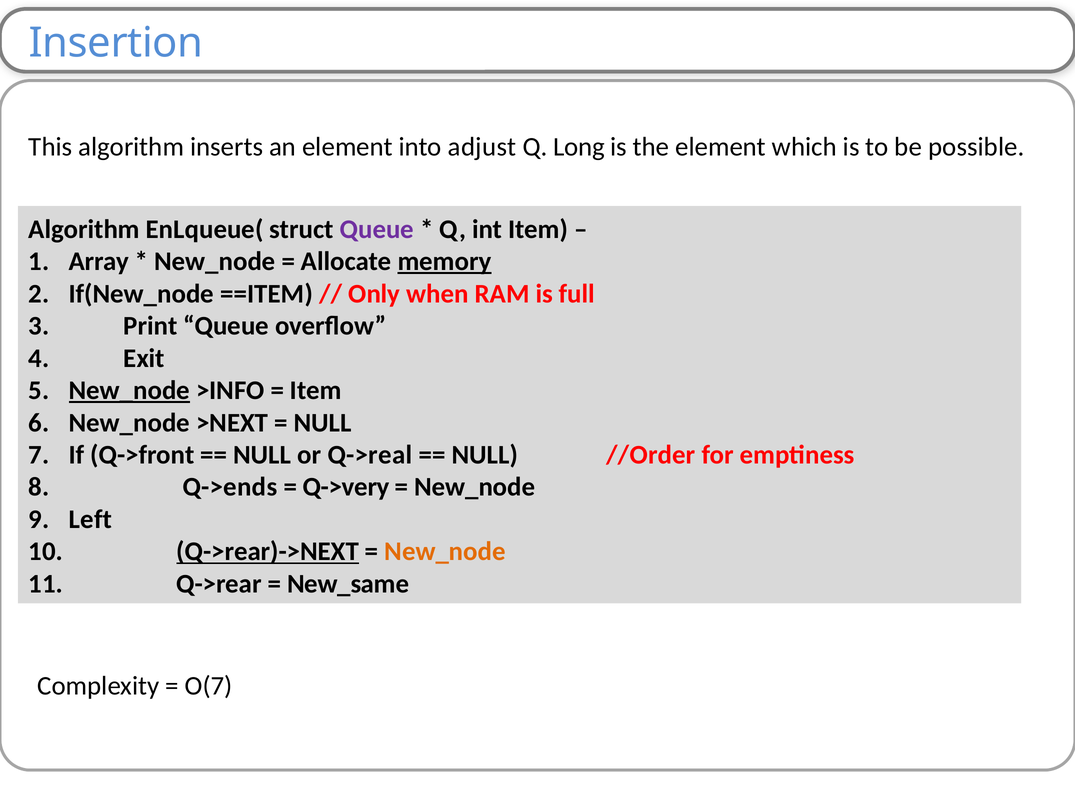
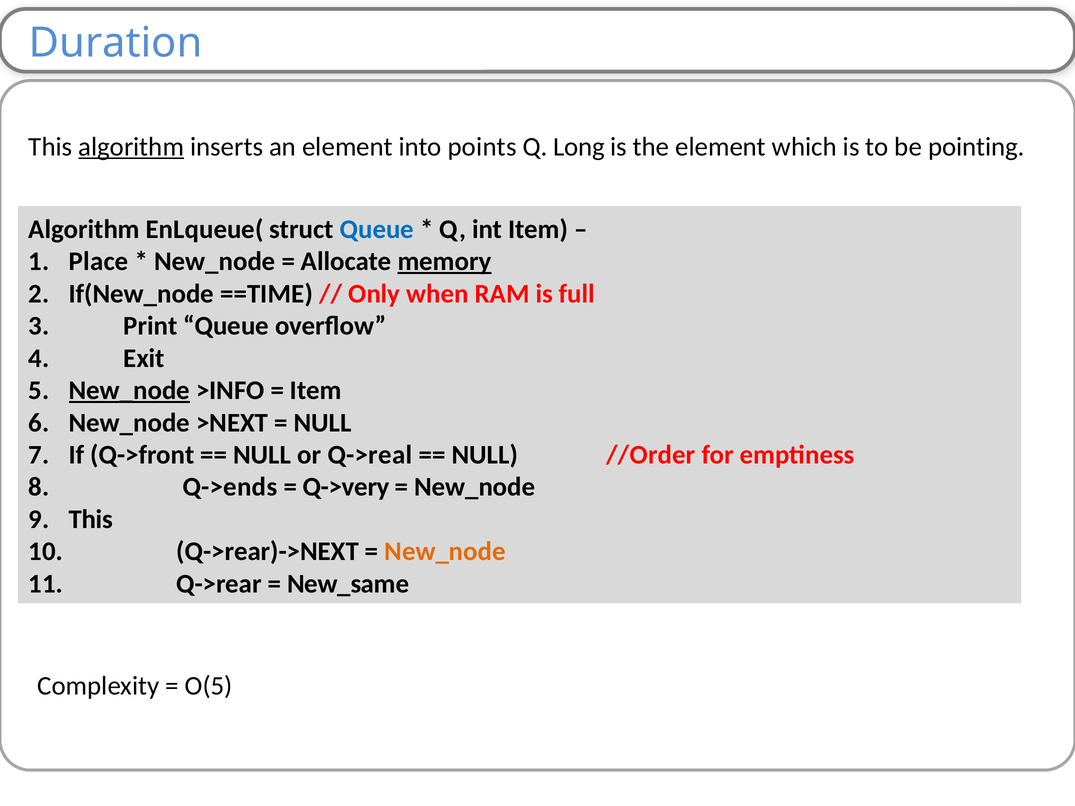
Insertion: Insertion -> Duration
algorithm at (131, 147) underline: none -> present
adjust: adjust -> points
possible: possible -> pointing
Queue at (377, 229) colour: purple -> blue
Array: Array -> Place
==ITEM: ==ITEM -> ==TIME
Left at (91, 520): Left -> This
Q->rear)->NEXT underline: present -> none
O(7: O(7 -> O(5
